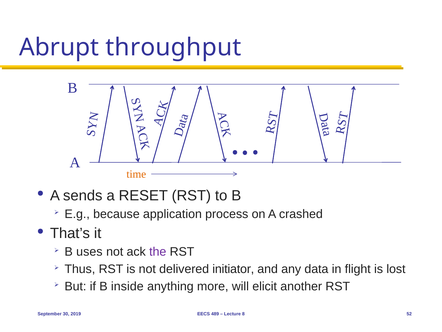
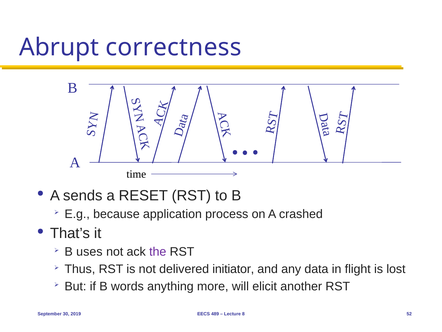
throughput: throughput -> correctness
time colour: orange -> black
inside: inside -> words
